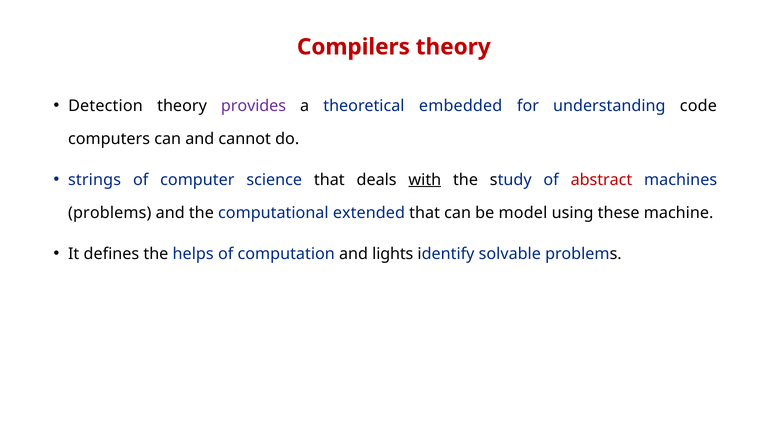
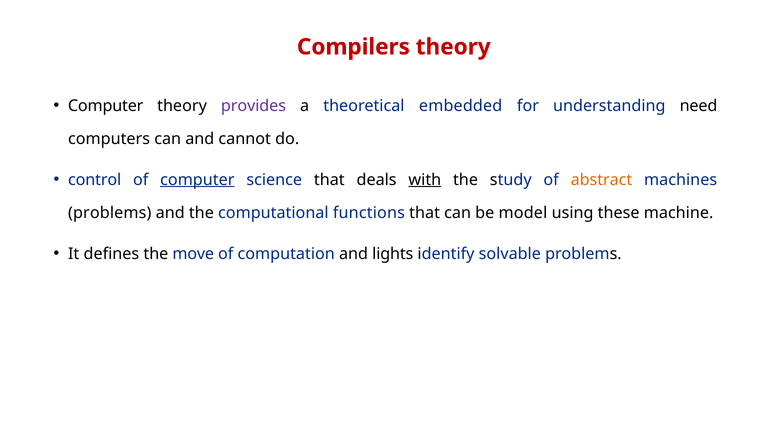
Detection at (105, 106): Detection -> Computer
code: code -> need
strings: strings -> control
computer at (197, 180) underline: none -> present
abstract colour: red -> orange
extended: extended -> functions
helps: helps -> move
